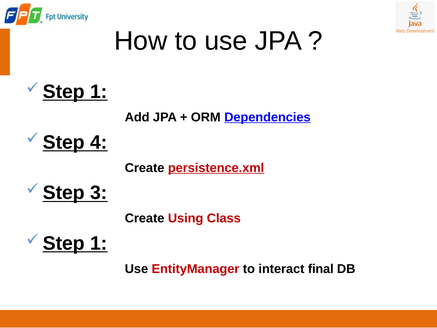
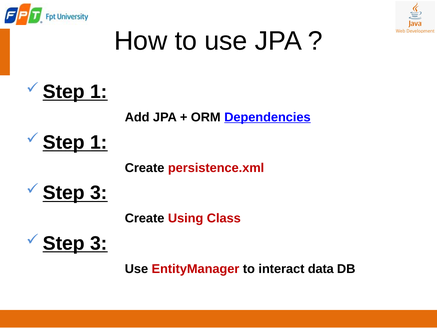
4 at (99, 142): 4 -> 1
persistence.xml underline: present -> none
1 at (99, 243): 1 -> 3
final: final -> data
